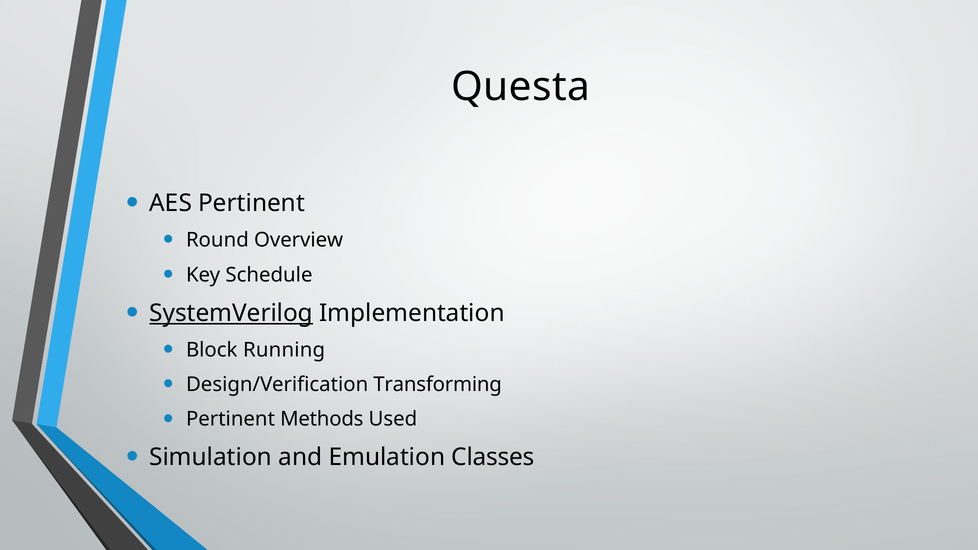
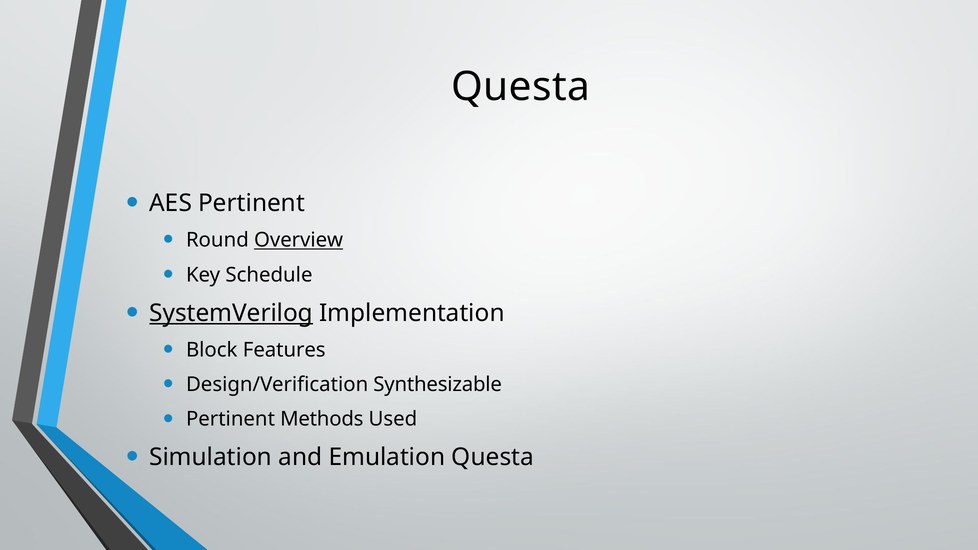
Overview underline: none -> present
Running: Running -> Features
Transforming: Transforming -> Synthesizable
Emulation Classes: Classes -> Questa
